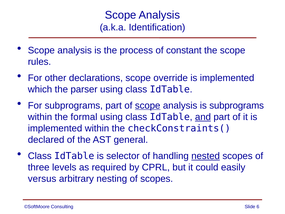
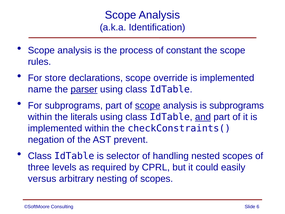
other: other -> store
which: which -> name
parser underline: none -> present
formal: formal -> literals
declared: declared -> negation
general: general -> prevent
nested underline: present -> none
